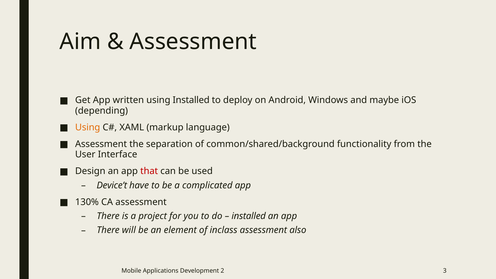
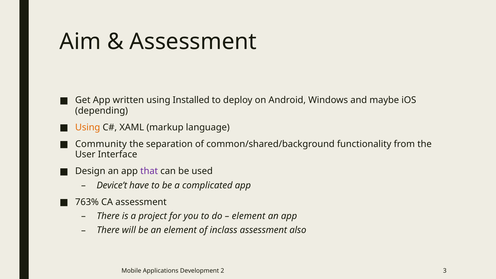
Assessment at (101, 144): Assessment -> Community
that colour: red -> purple
130%: 130% -> 763%
installed at (249, 216): installed -> element
